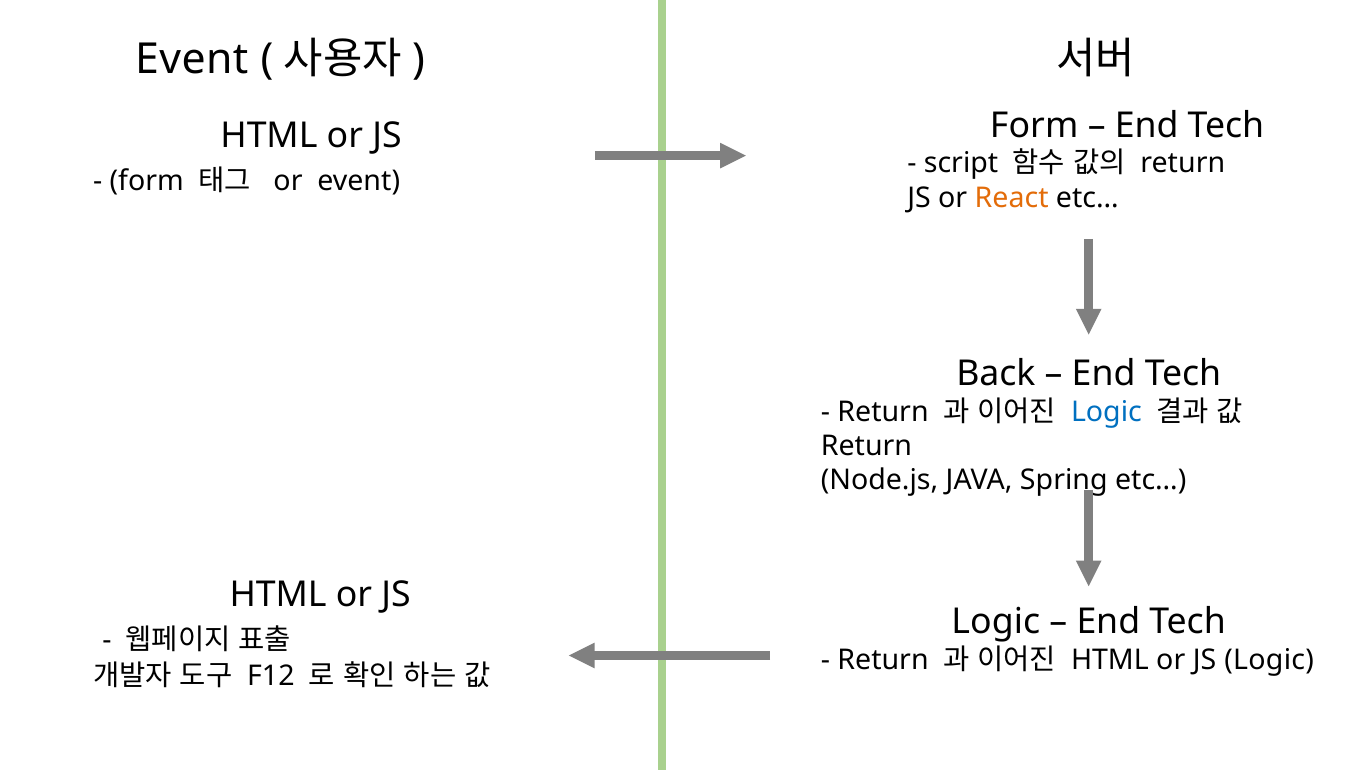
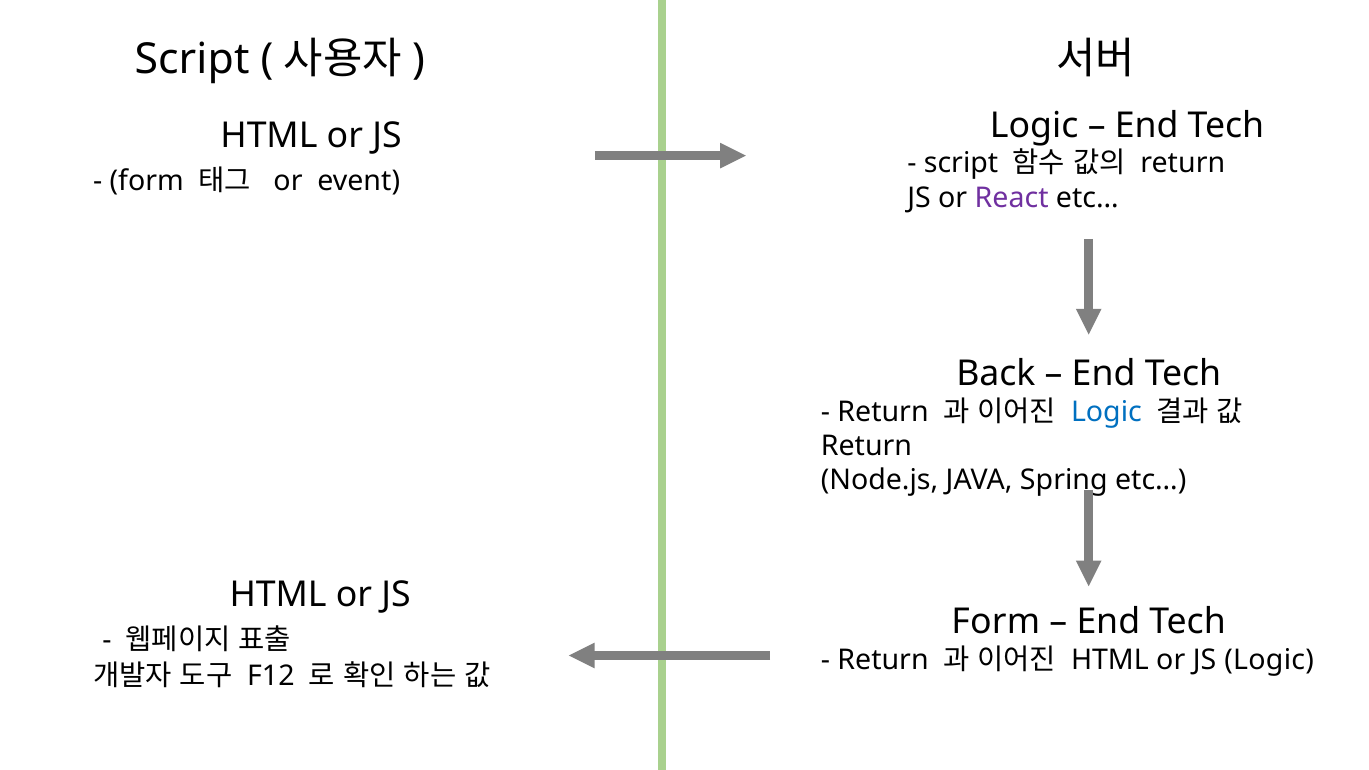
Event at (192, 60): Event -> Script
Form at (1034, 126): Form -> Logic
React colour: orange -> purple
Logic at (996, 622): Logic -> Form
